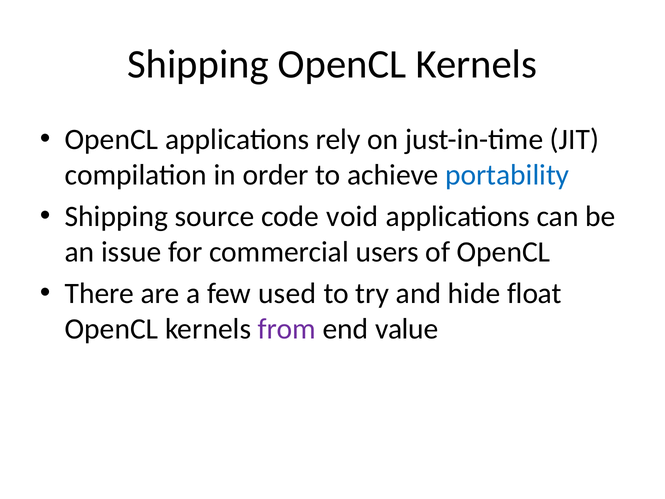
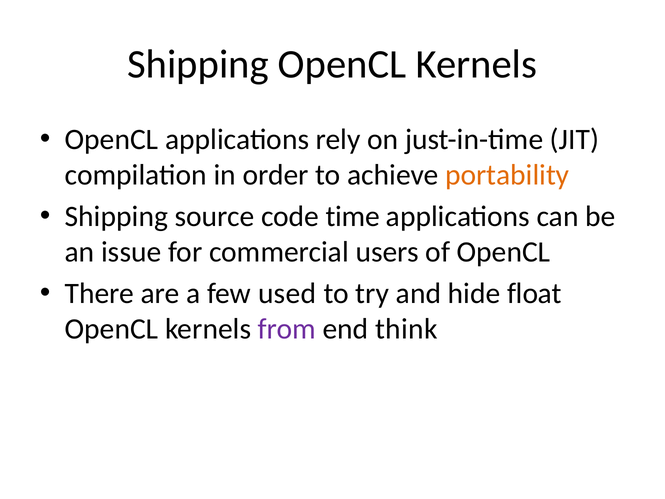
portability colour: blue -> orange
void: void -> time
value: value -> think
